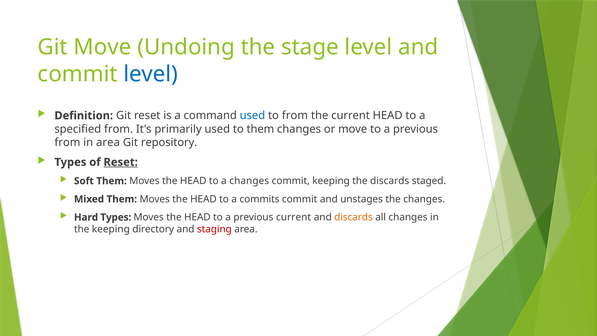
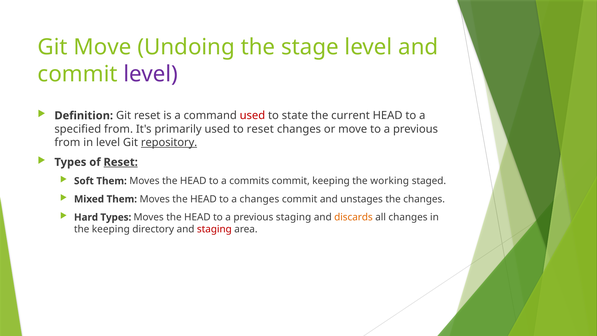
level at (151, 74) colour: blue -> purple
used at (252, 116) colour: blue -> red
to from: from -> state
to them: them -> reset
in area: area -> level
repository underline: none -> present
a changes: changes -> commits
the discards: discards -> working
a commits: commits -> changes
previous current: current -> staging
